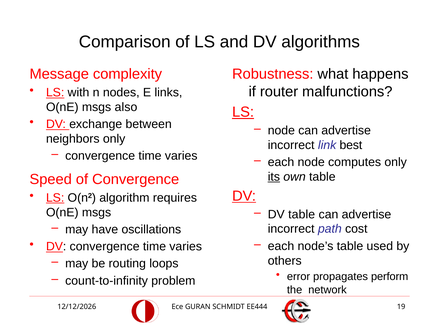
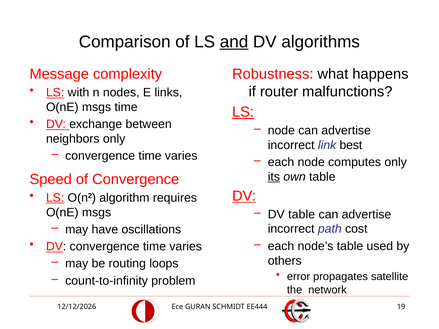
and underline: none -> present
msgs also: also -> time
perform: perform -> satellite
